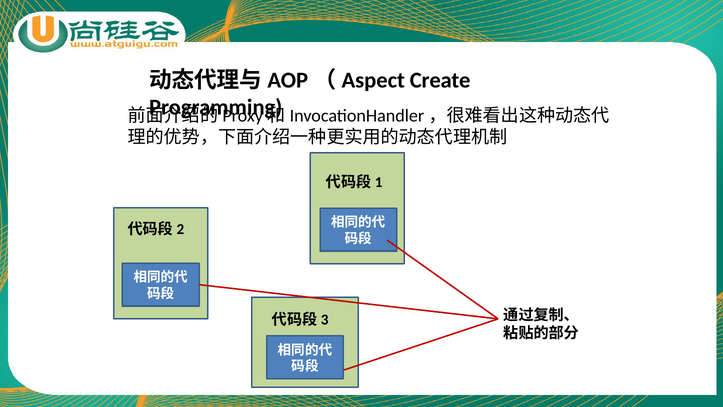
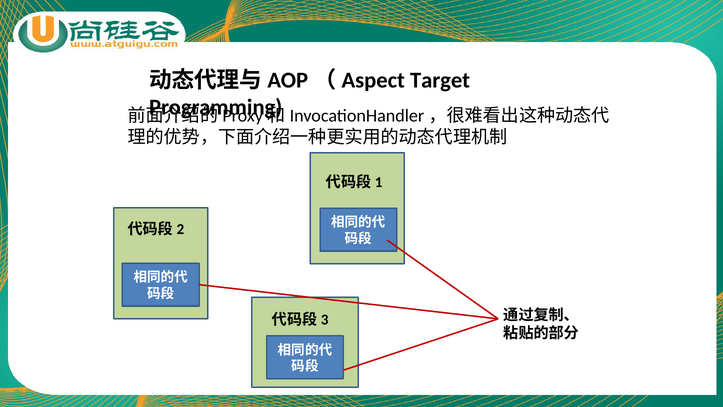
Create: Create -> Target
